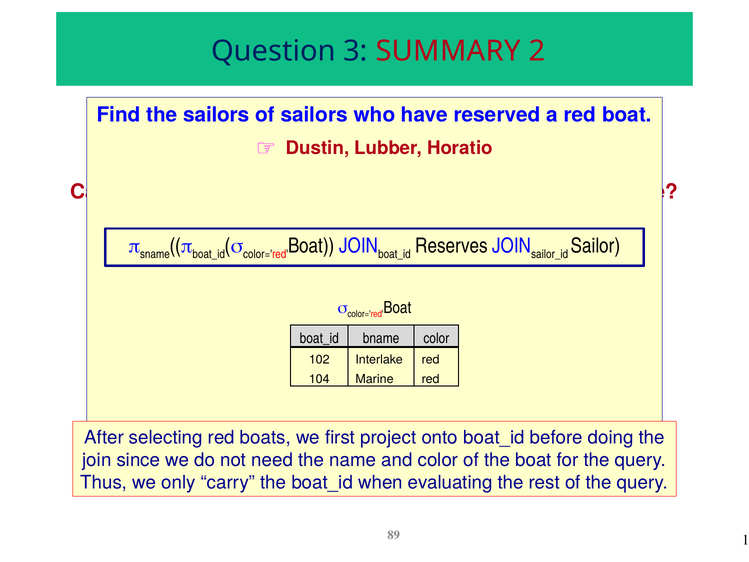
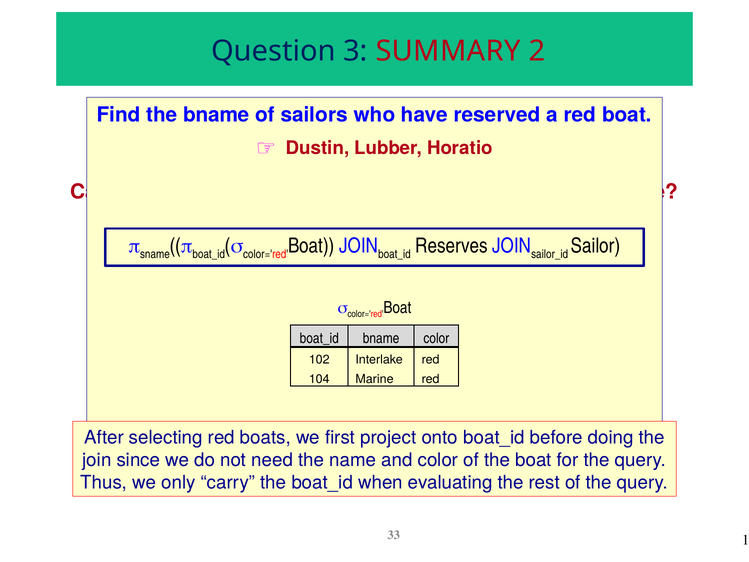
the sailors: sailors -> bname
89: 89 -> 33
